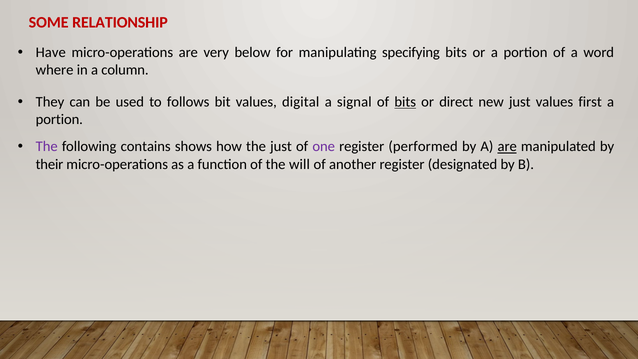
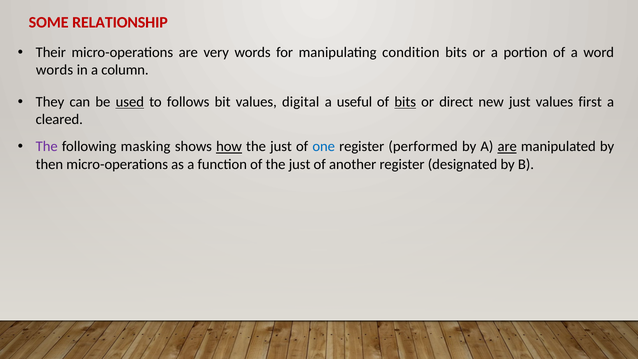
Have: Have -> Their
very below: below -> words
specifying: specifying -> condition
where at (55, 70): where -> words
used underline: none -> present
signal: signal -> useful
portion at (59, 119): portion -> cleared
contains: contains -> masking
how underline: none -> present
one colour: purple -> blue
their: their -> then
of the will: will -> just
